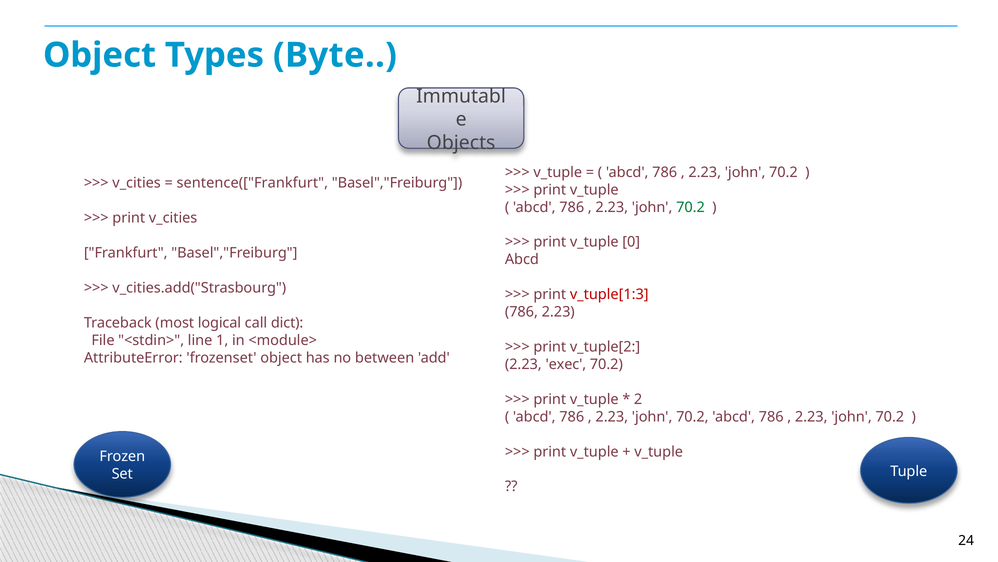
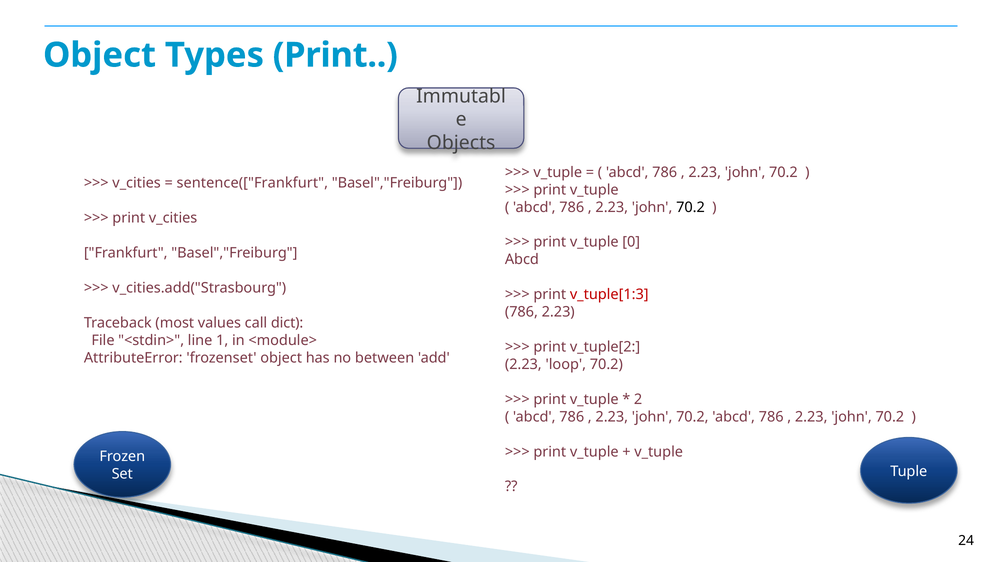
Types Byte: Byte -> Print
70.2 at (690, 207) colour: green -> black
logical: logical -> values
exec: exec -> loop
